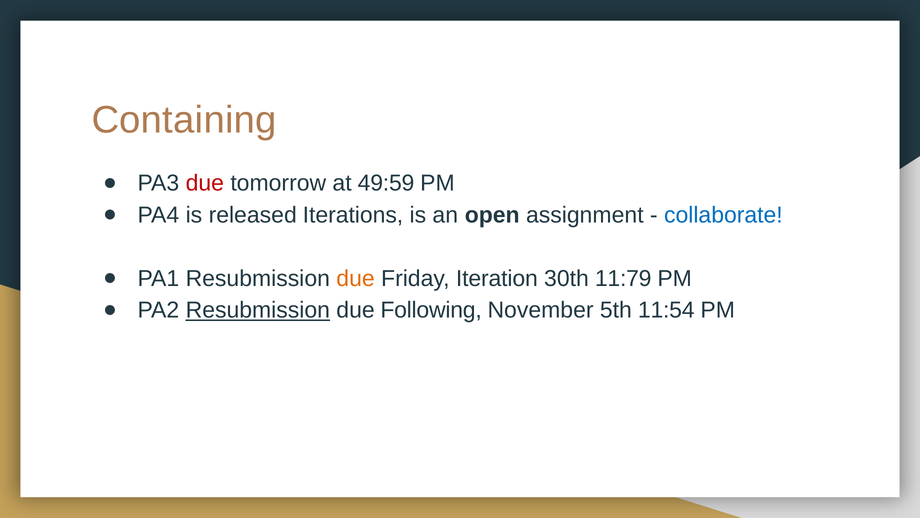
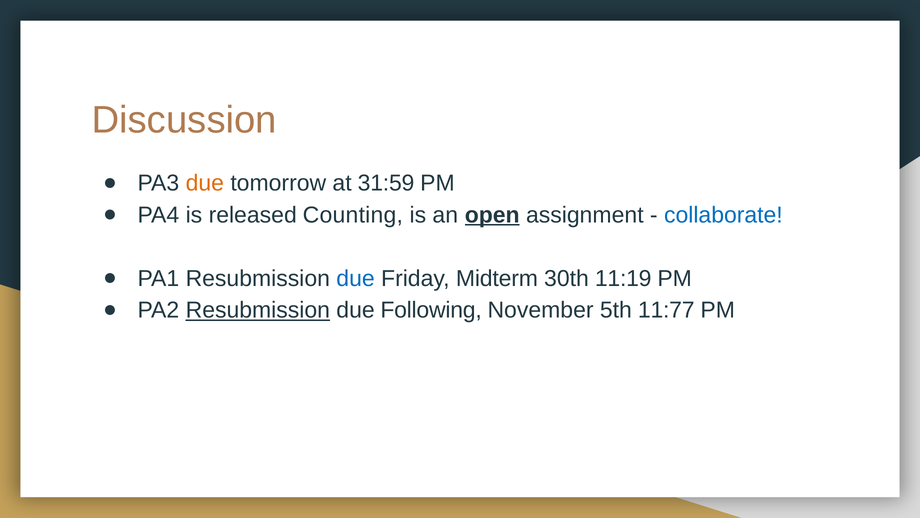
Containing: Containing -> Discussion
due at (205, 183) colour: red -> orange
49:59: 49:59 -> 31:59
Iterations: Iterations -> Counting
open underline: none -> present
due at (356, 278) colour: orange -> blue
Iteration: Iteration -> Midterm
11:79: 11:79 -> 11:19
11:54: 11:54 -> 11:77
